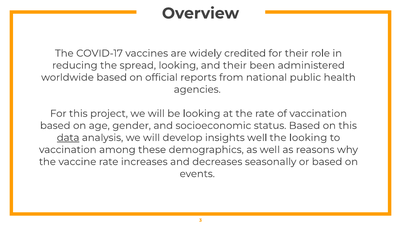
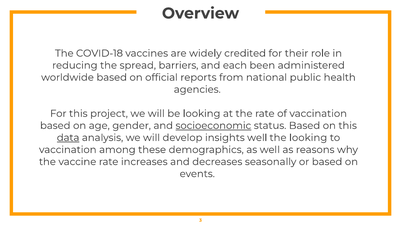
COVID‑17: COVID‑17 -> COVID‑18
spread looking: looking -> barriers
and their: their -> each
socioeconomic underline: none -> present
